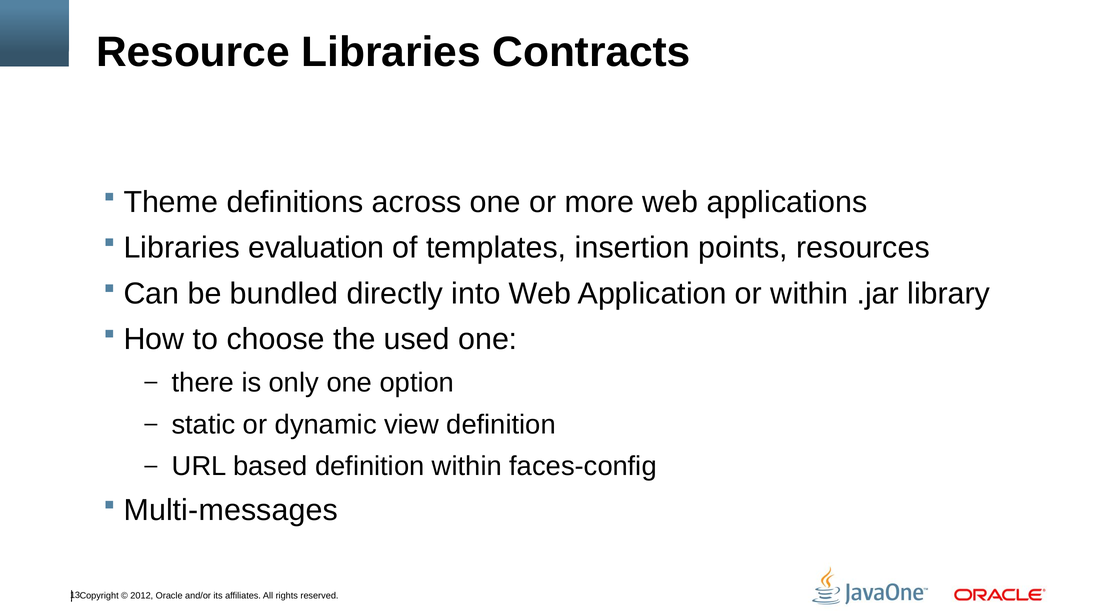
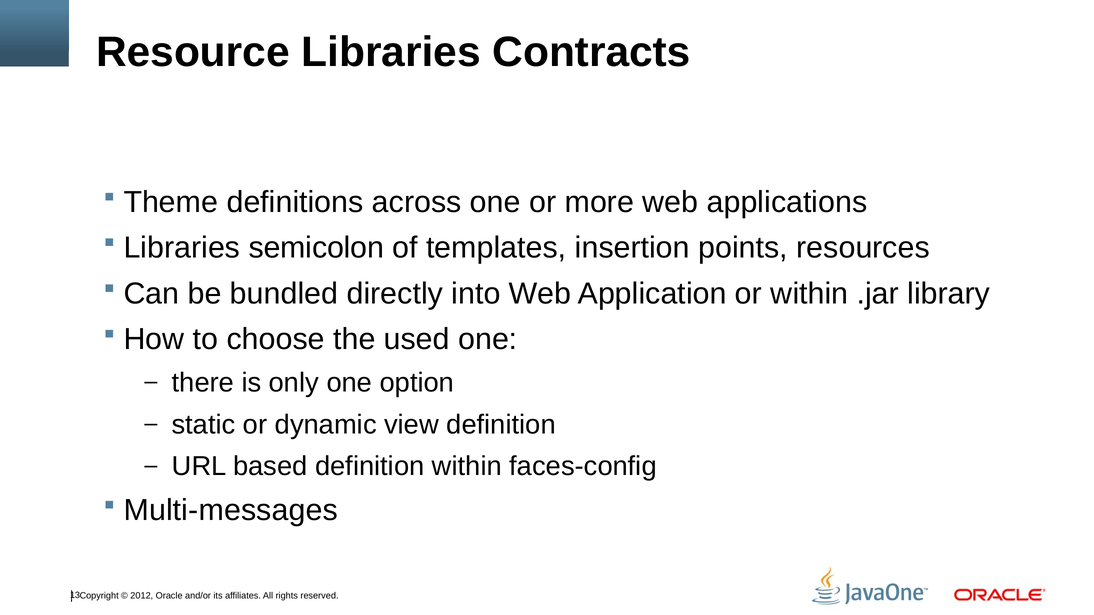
evaluation: evaluation -> semicolon
